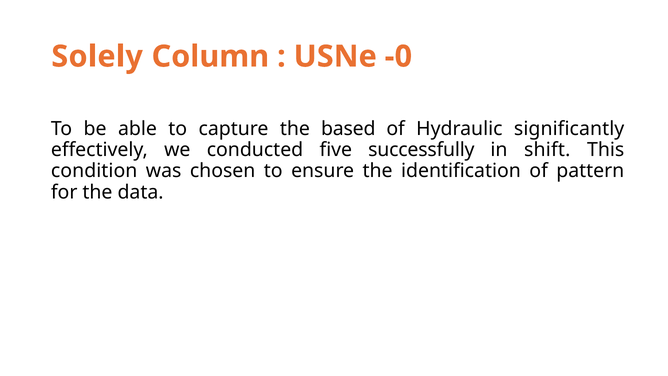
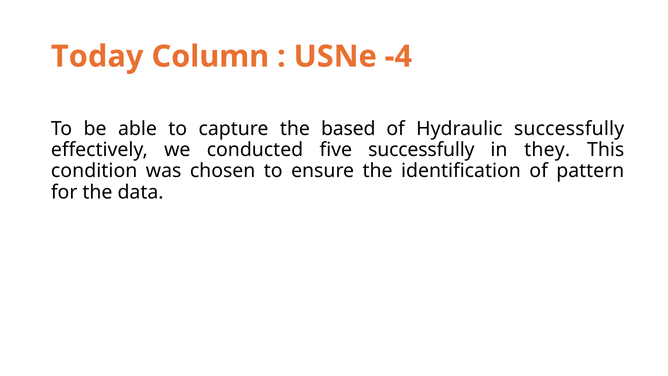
Solely: Solely -> Today
-0: -0 -> -4
Hydraulic significantly: significantly -> successfully
shift: shift -> they
